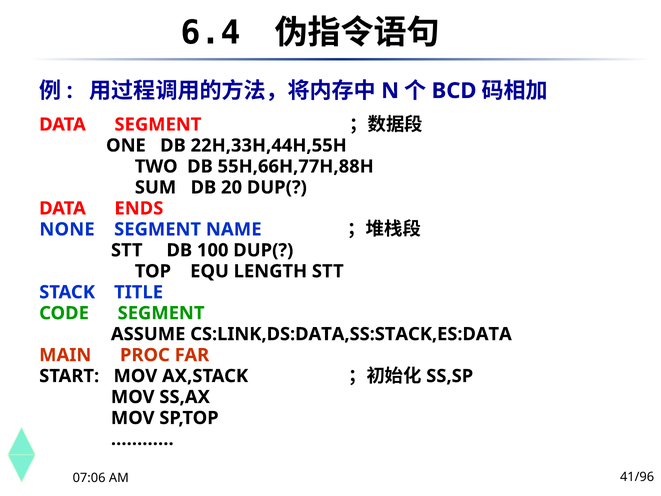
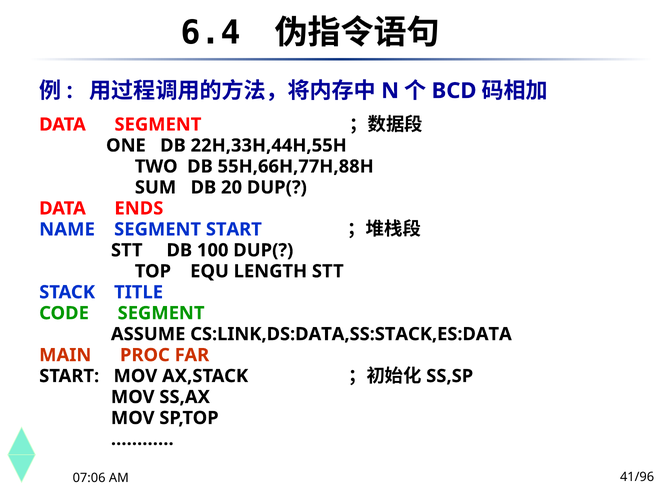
NONE: NONE -> NAME
SEGMENT NAME: NAME -> START
